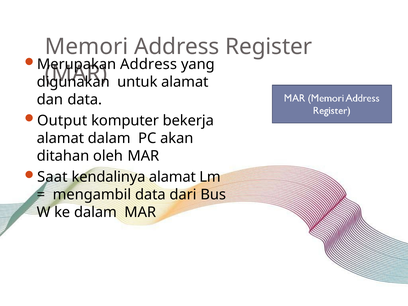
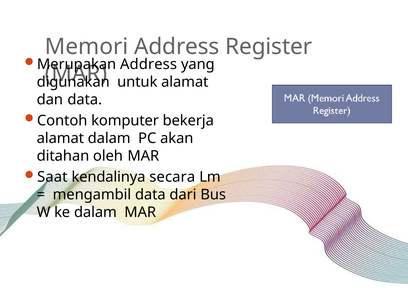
Output: Output -> Contoh
kendalinya alamat: alamat -> secara
